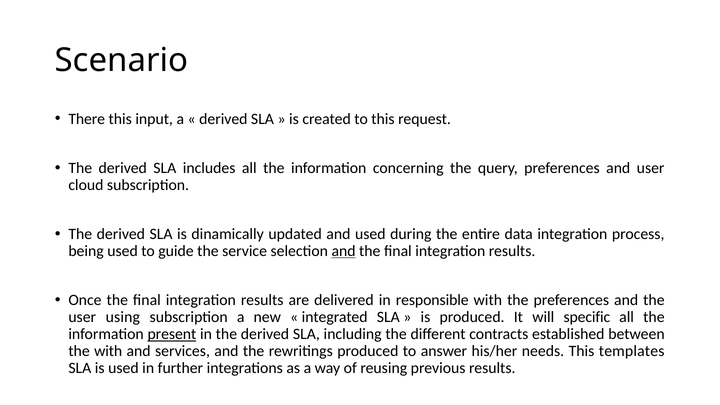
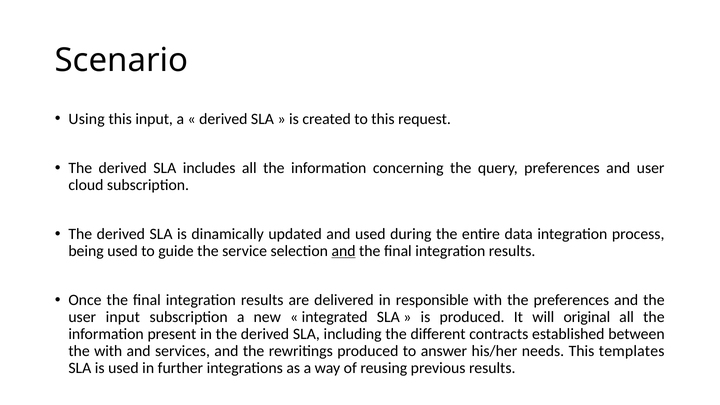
There: There -> Using
user using: using -> input
specific: specific -> original
present underline: present -> none
